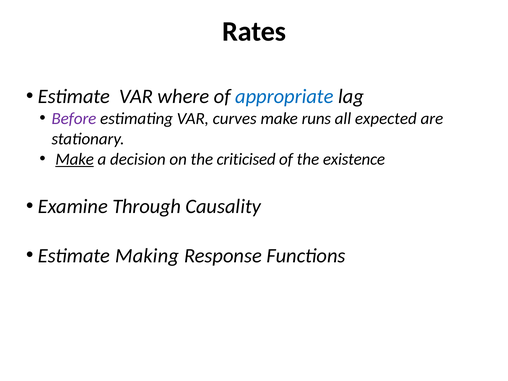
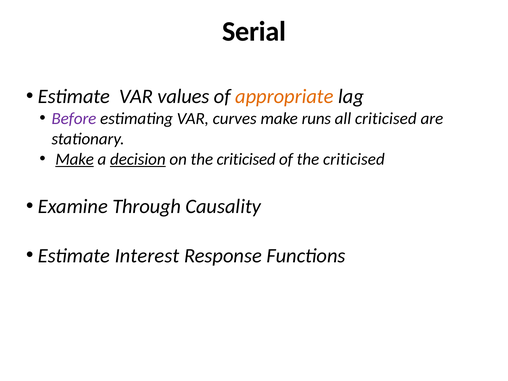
Rates: Rates -> Serial
where: where -> values
appropriate colour: blue -> orange
all expected: expected -> criticised
decision underline: none -> present
of the existence: existence -> criticised
Making: Making -> Interest
